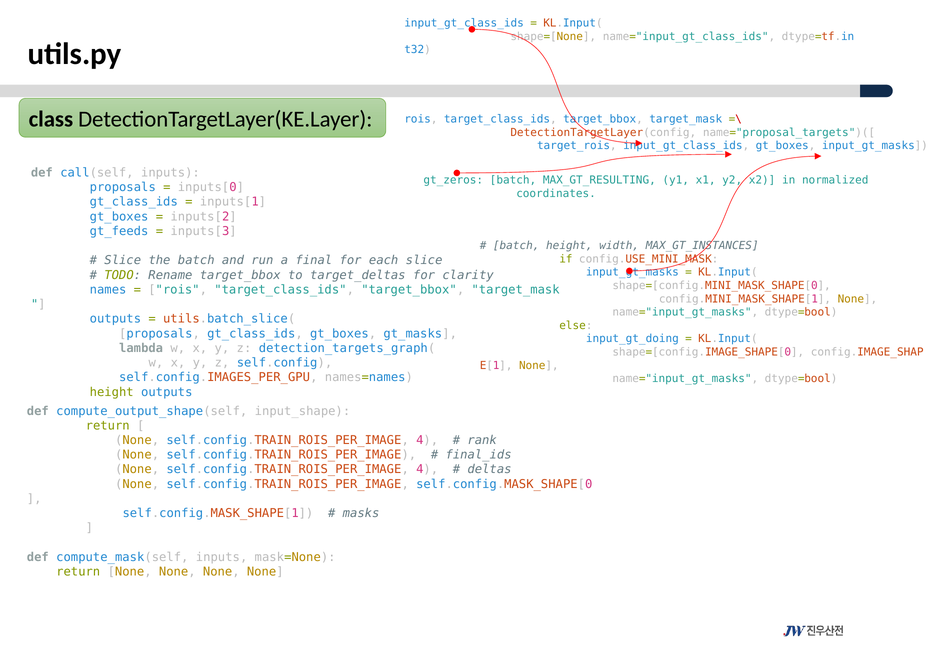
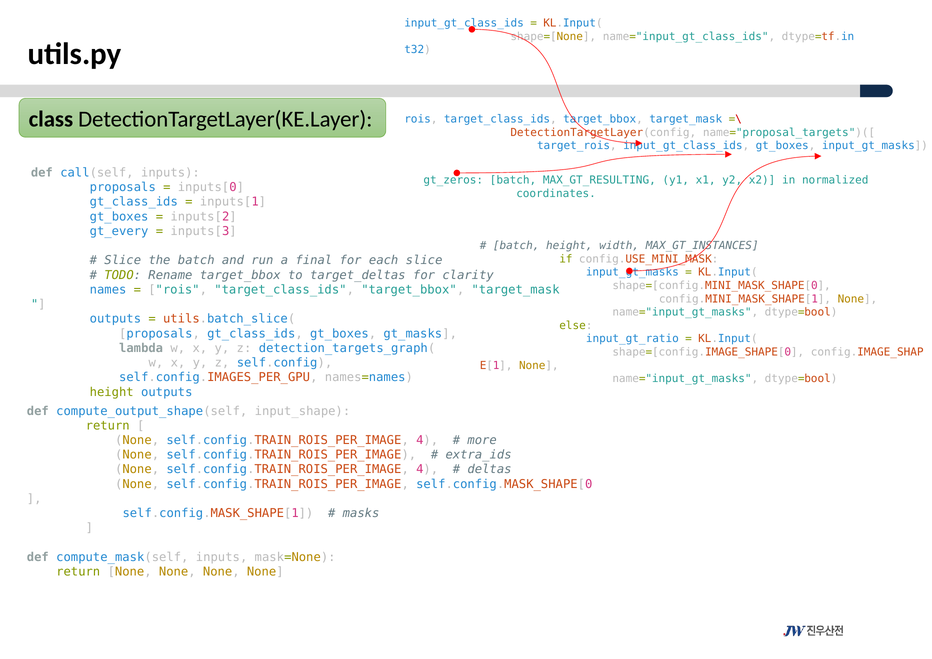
gt_feeds: gt_feeds -> gt_every
input_gt_doing: input_gt_doing -> input_gt_ratio
rank: rank -> more
final_ids: final_ids -> extra_ids
